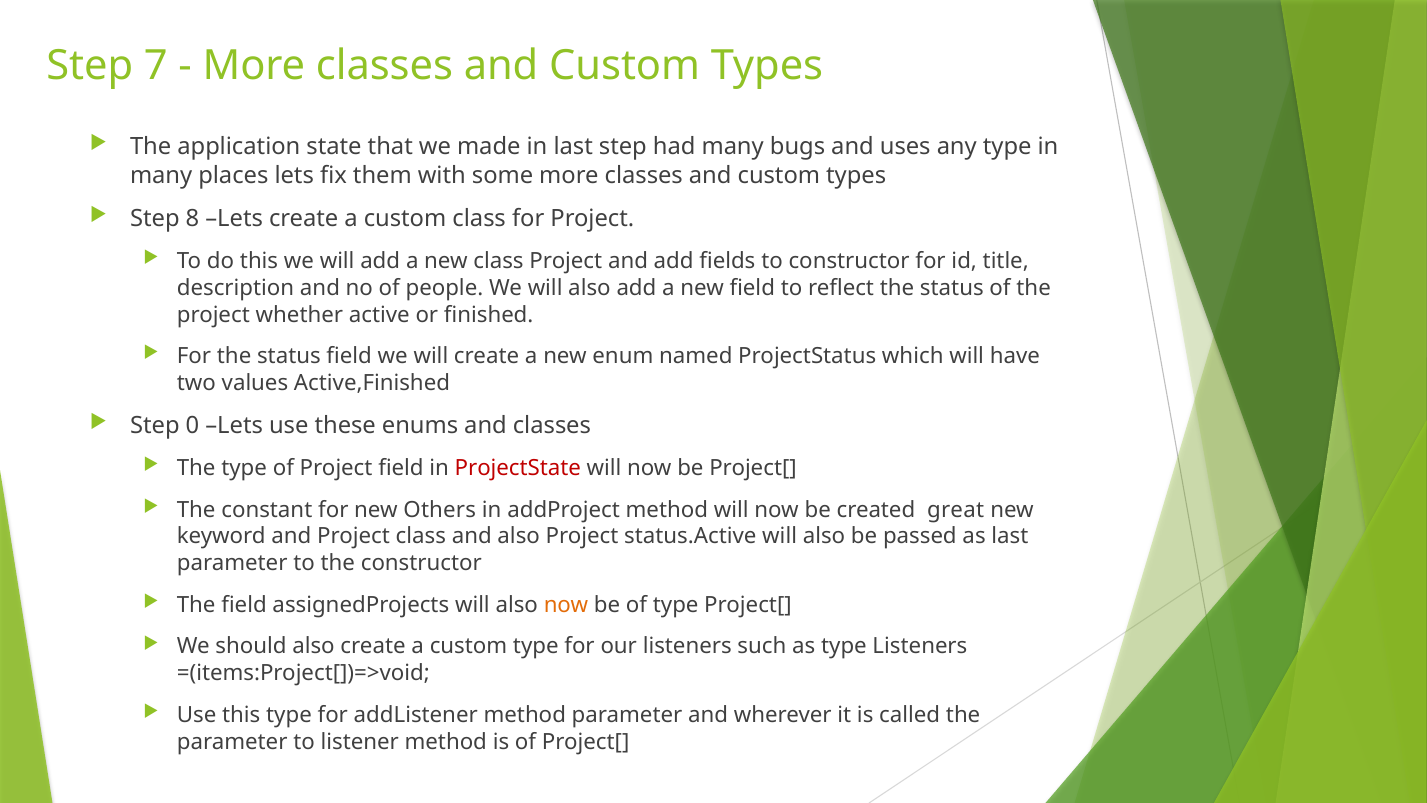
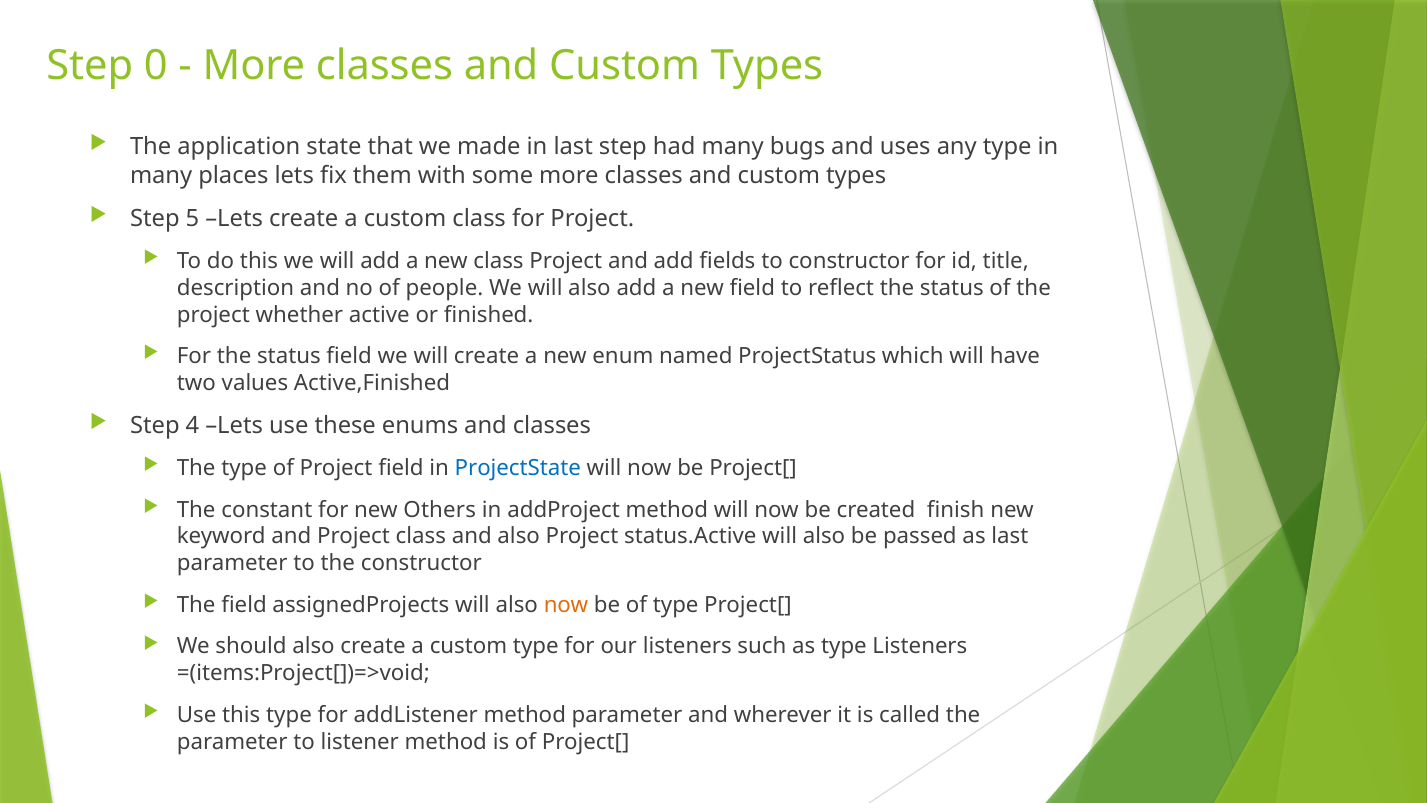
7: 7 -> 0
8: 8 -> 5
0: 0 -> 4
ProjectState colour: red -> blue
great: great -> finish
